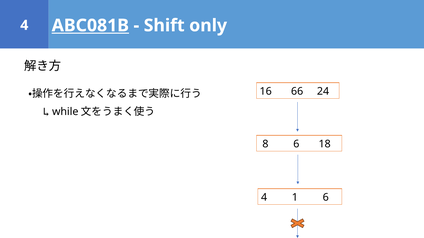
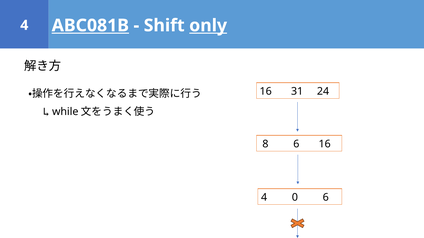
only underline: none -> present
66: 66 -> 31
6 18: 18 -> 16
1: 1 -> 0
